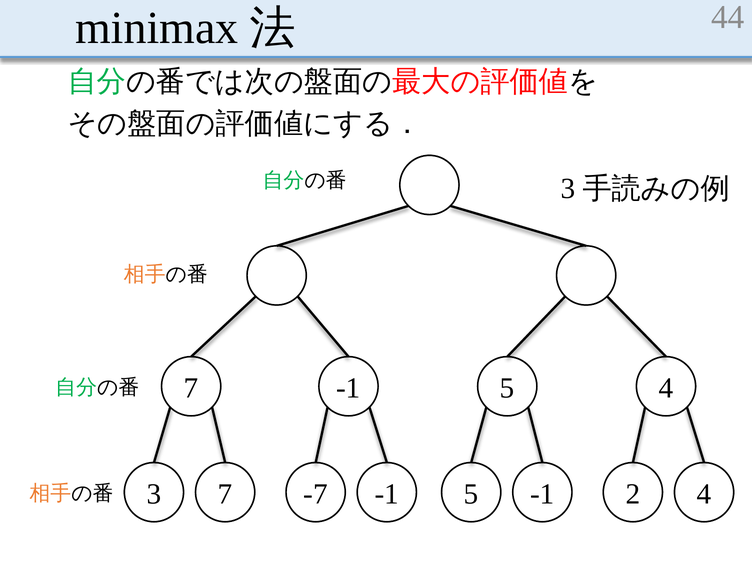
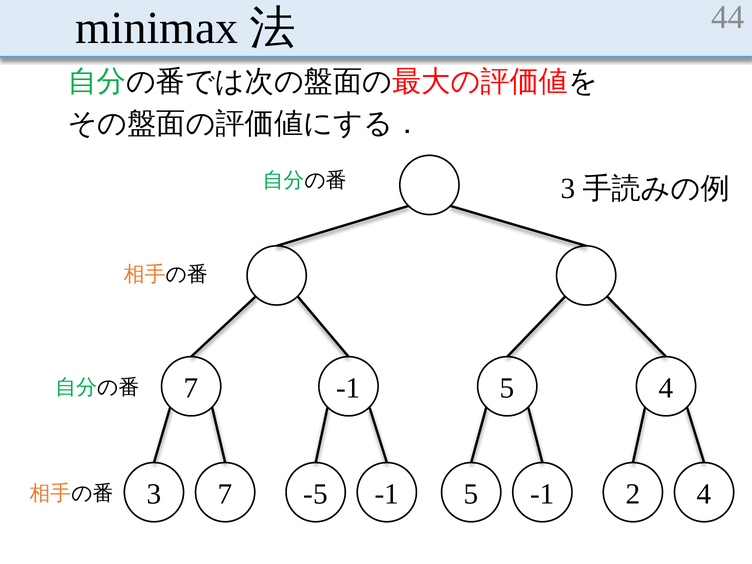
-7: -7 -> -5
